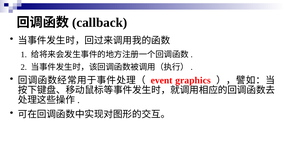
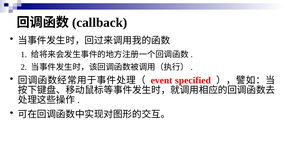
graphics: graphics -> specified
